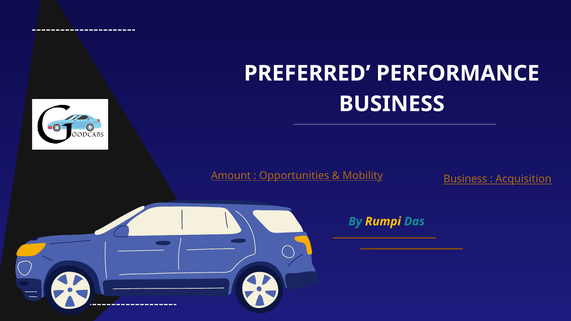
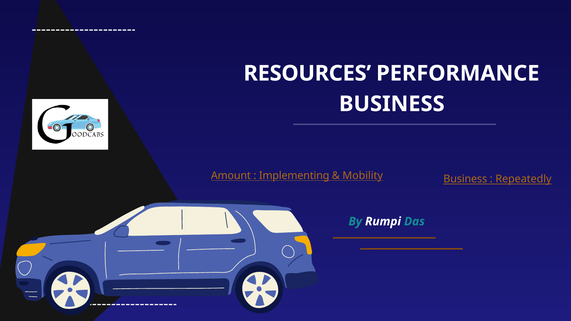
PREFERRED: PREFERRED -> RESOURCES
Opportunities: Opportunities -> Implementing
Acquisition: Acquisition -> Repeatedly
Rumpi colour: yellow -> white
